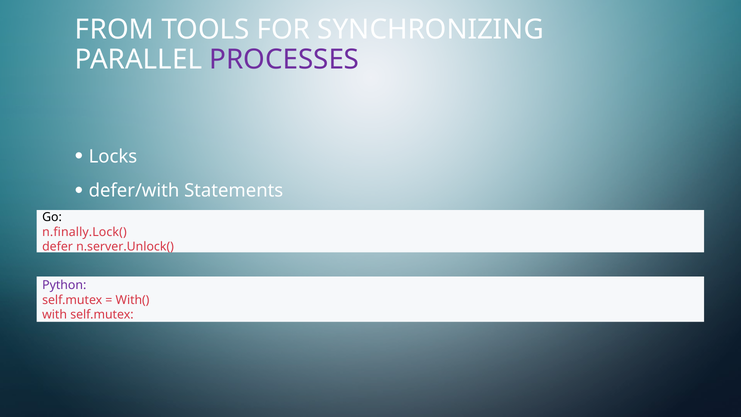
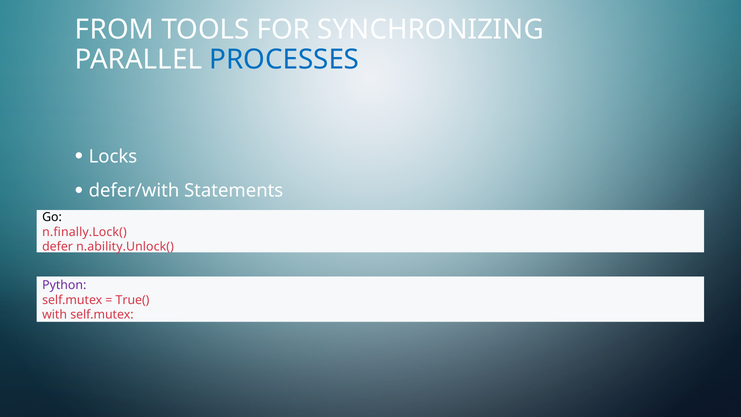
PROCESSES colour: purple -> blue
n.server.Unlock(: n.server.Unlock( -> n.ability.Unlock(
With(: With( -> True(
